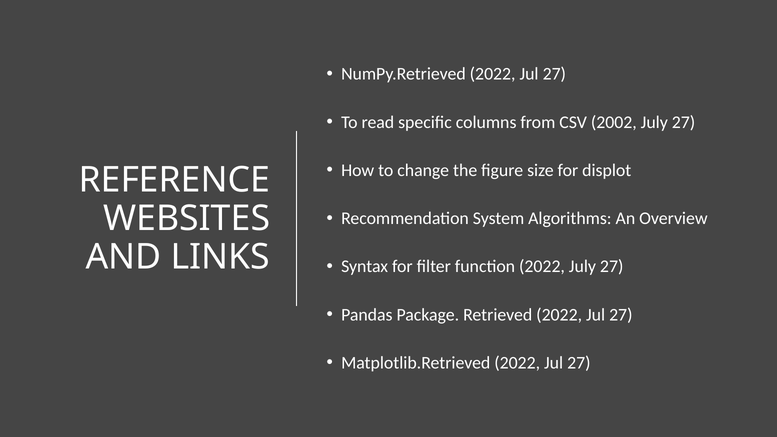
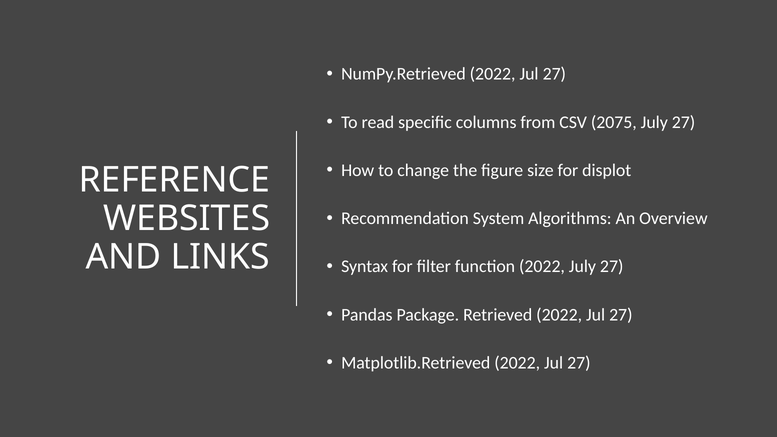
2002: 2002 -> 2075
